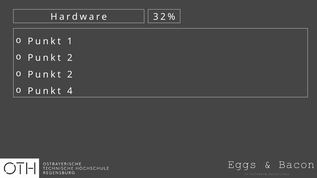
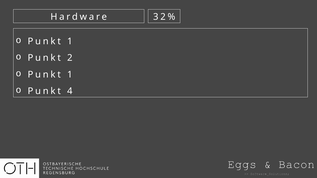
2 at (70, 75): 2 -> 1
